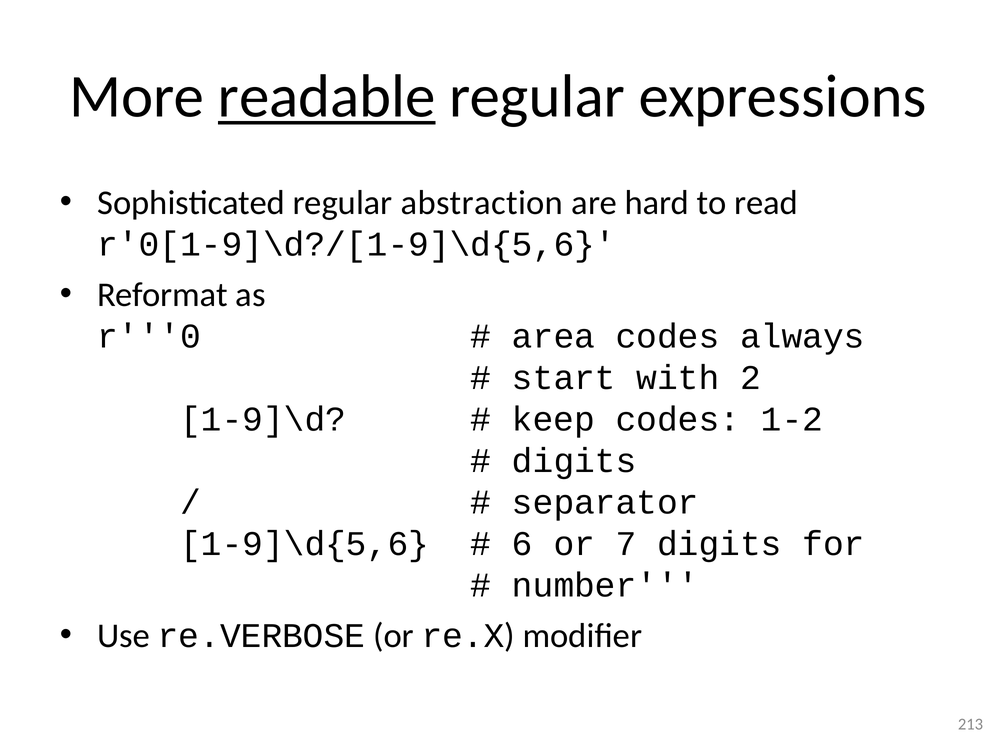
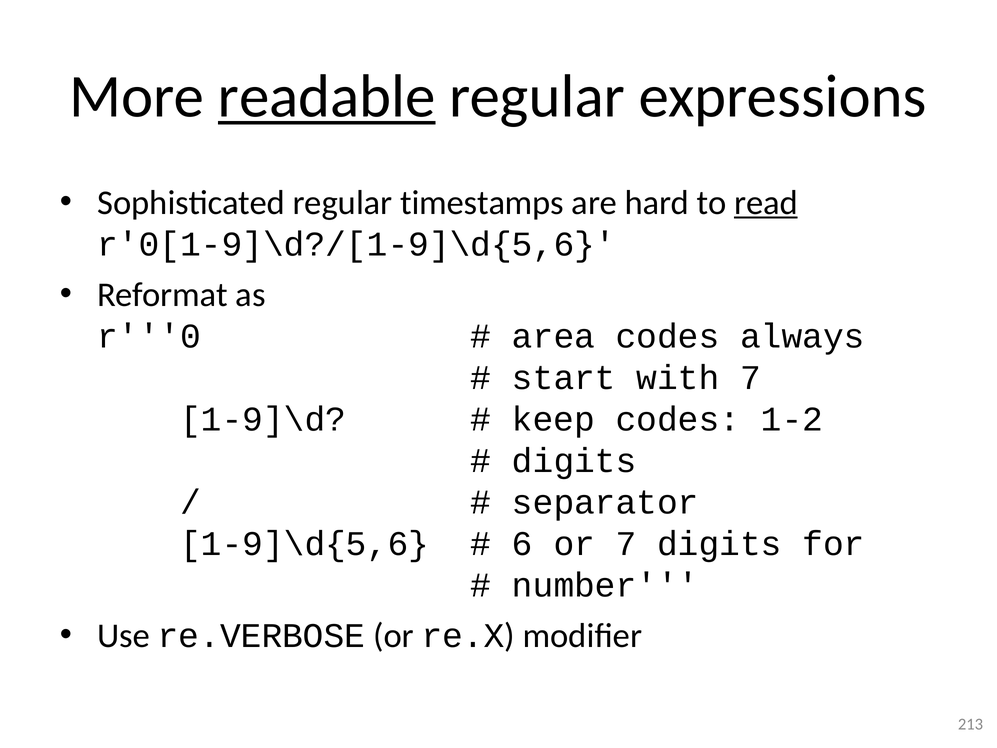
abstraction: abstraction -> timestamps
read underline: none -> present
with 2: 2 -> 7
